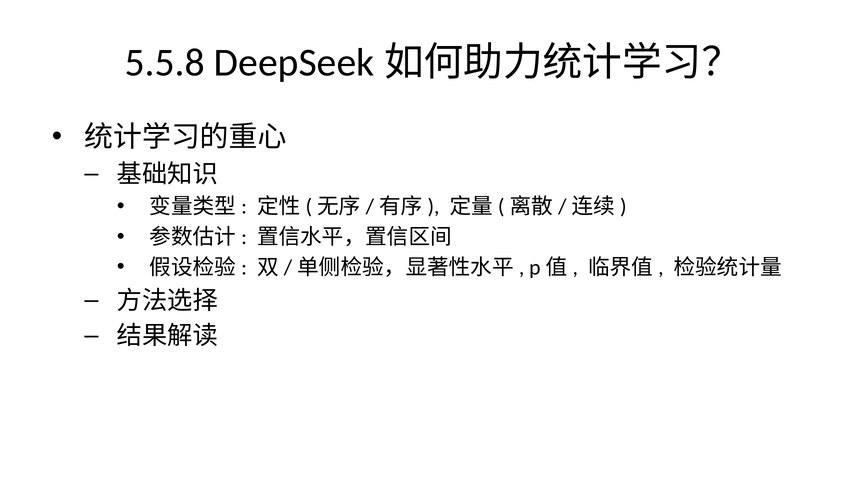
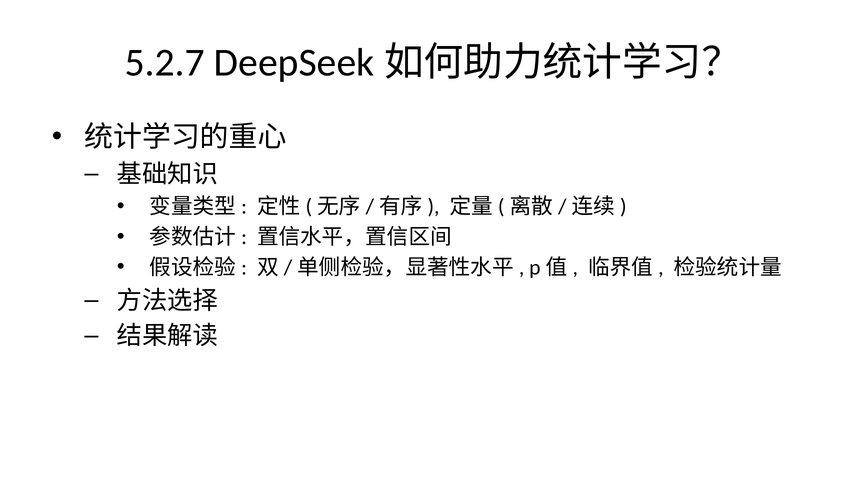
5.5.8: 5.5.8 -> 5.2.7
